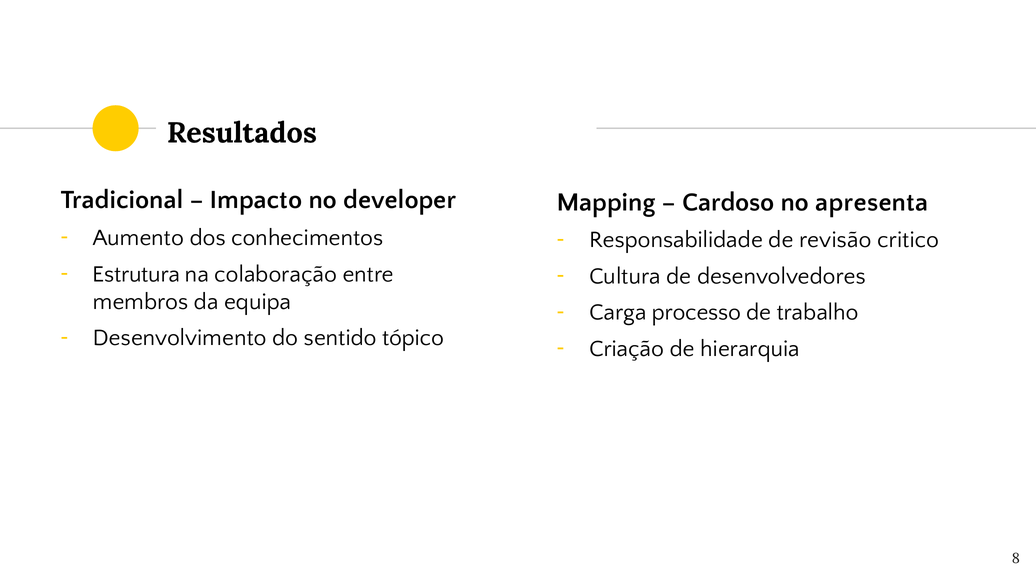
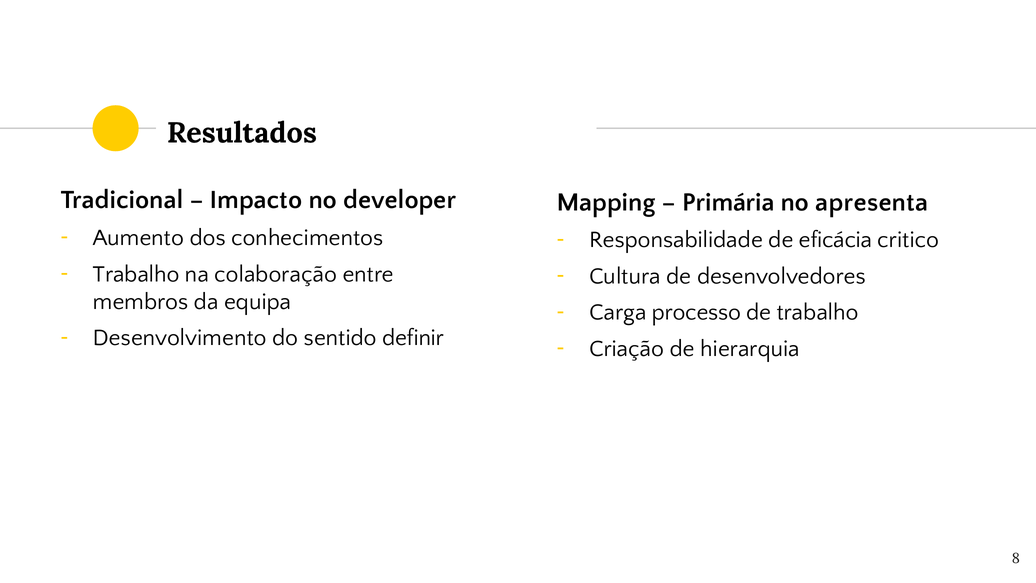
Cardoso: Cardoso -> Primária
revisão: revisão -> eficácia
Estrutura at (136, 274): Estrutura -> Trabalho
tópico: tópico -> definir
